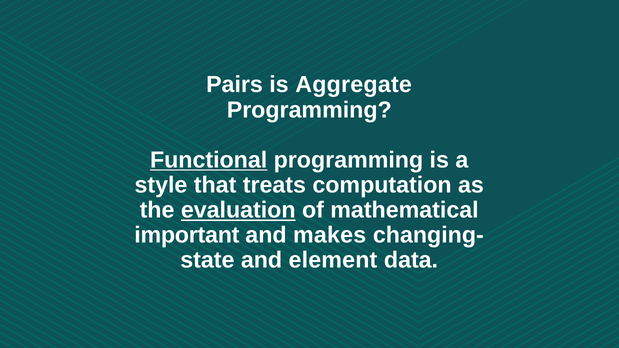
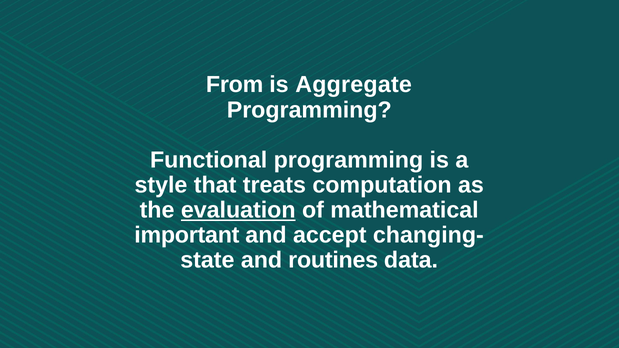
Pairs: Pairs -> From
Functional underline: present -> none
makes: makes -> accept
element: element -> routines
